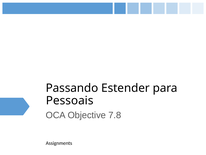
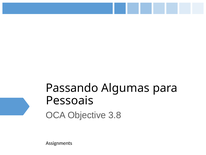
Estender: Estender -> Algumas
7.8: 7.8 -> 3.8
